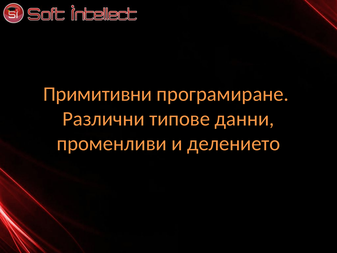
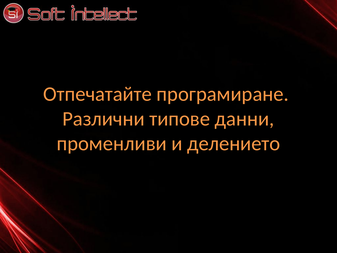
Примитивни: Примитивни -> Отпечатайте
